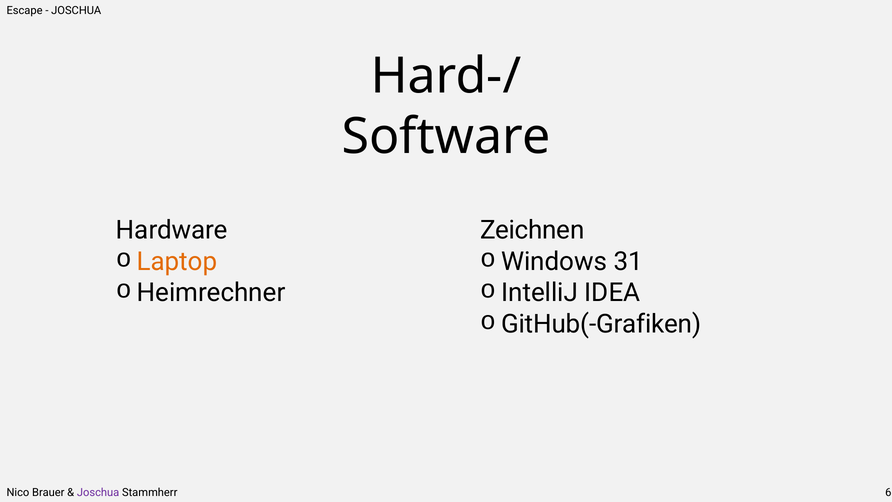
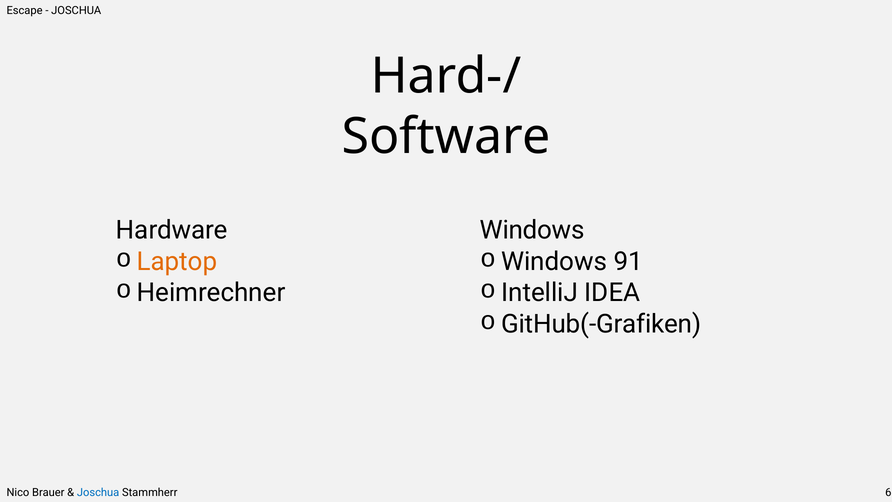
Zeichnen at (532, 230): Zeichnen -> Windows
31: 31 -> 91
Joschua at (98, 492) colour: purple -> blue
